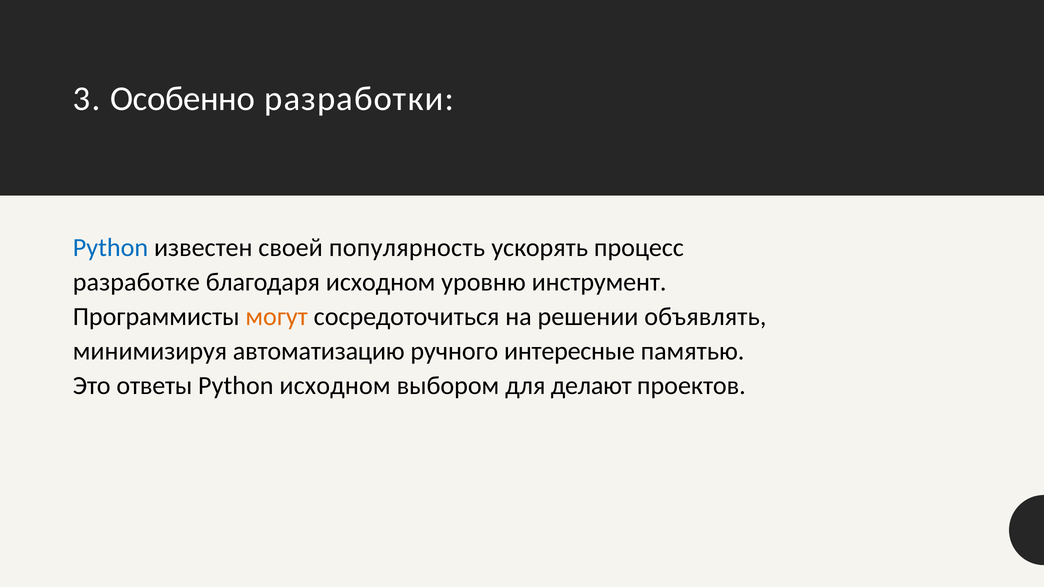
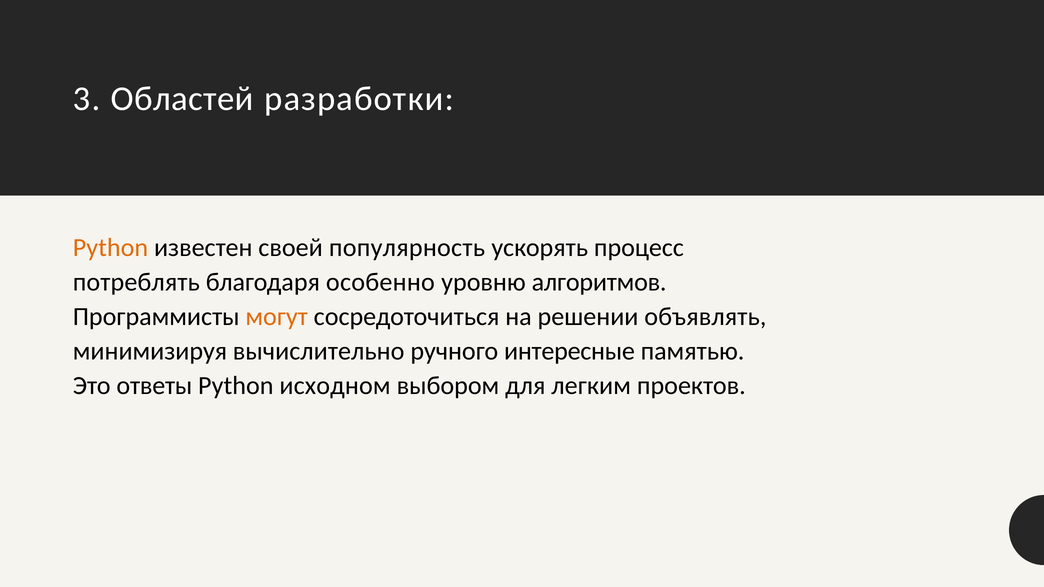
Особенно: Особенно -> Областей
Python at (110, 248) colour: blue -> orange
разработке: разработке -> потреблять
благодаря исходном: исходном -> особенно
инструмент: инструмент -> алгоритмов
автоматизацию: автоматизацию -> вычислительно
делают: делают -> легким
